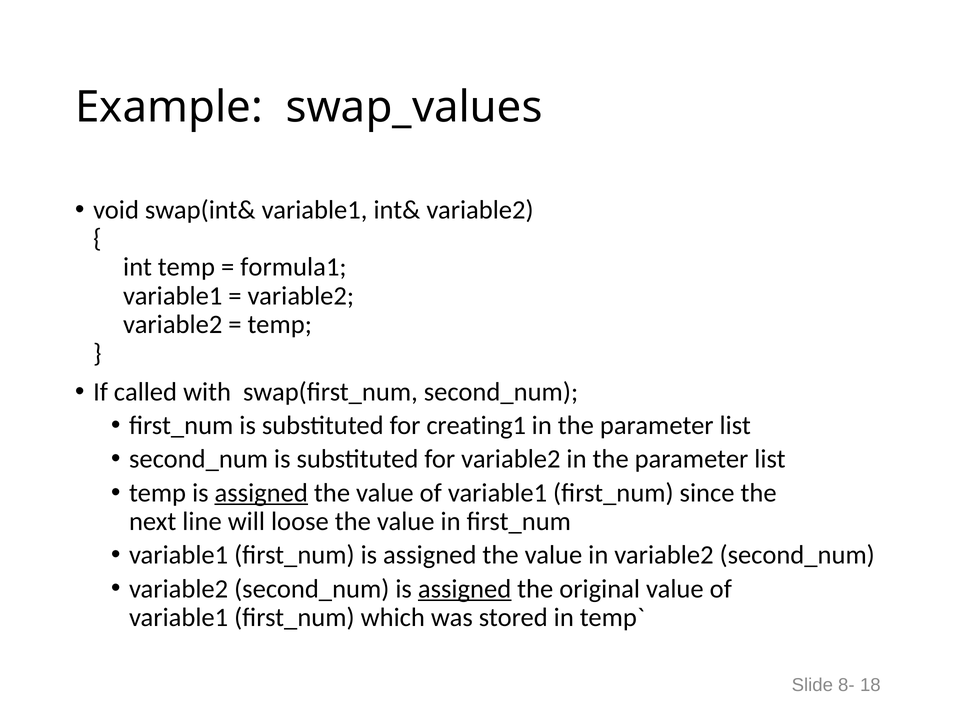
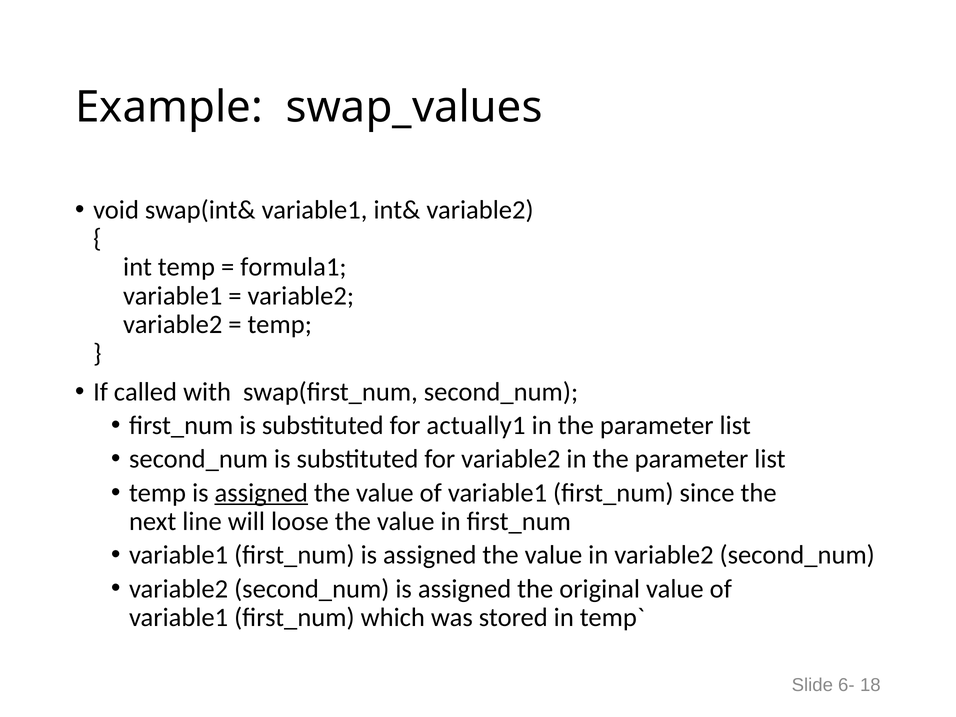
creating1: creating1 -> actually1
assigned at (465, 589) underline: present -> none
8-: 8- -> 6-
